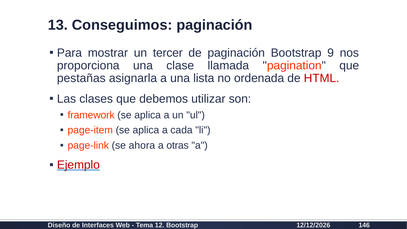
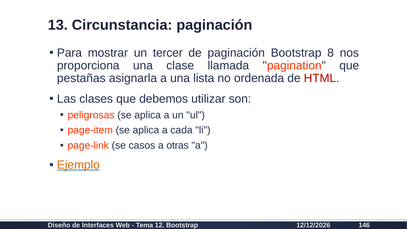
Conseguimos: Conseguimos -> Circunstancia
9: 9 -> 8
framework: framework -> peligrosas
ahora: ahora -> casos
Ejemplo colour: red -> orange
